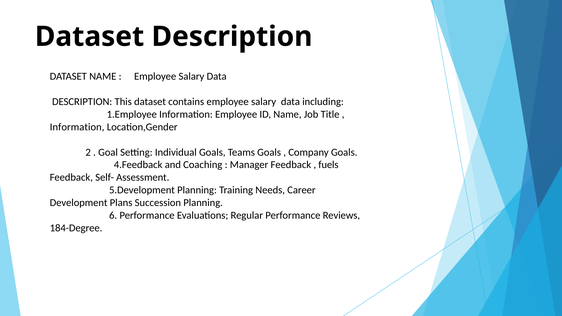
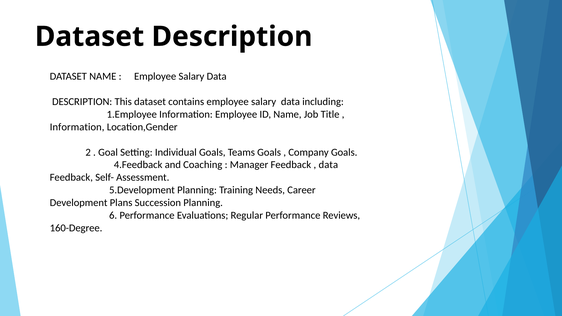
fuels at (328, 165): fuels -> data
184-Degree: 184-Degree -> 160-Degree
